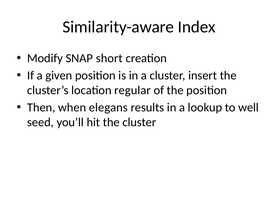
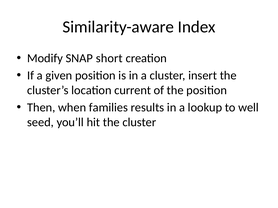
regular: regular -> current
elegans: elegans -> families
